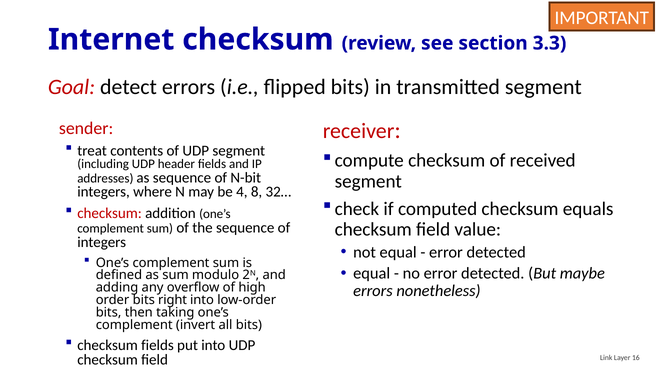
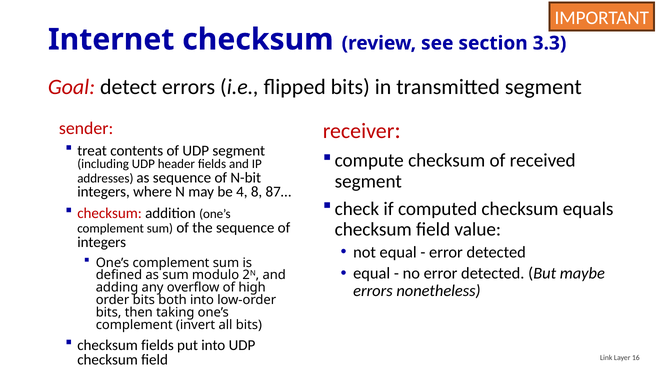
32…: 32… -> 87…
right: right -> both
